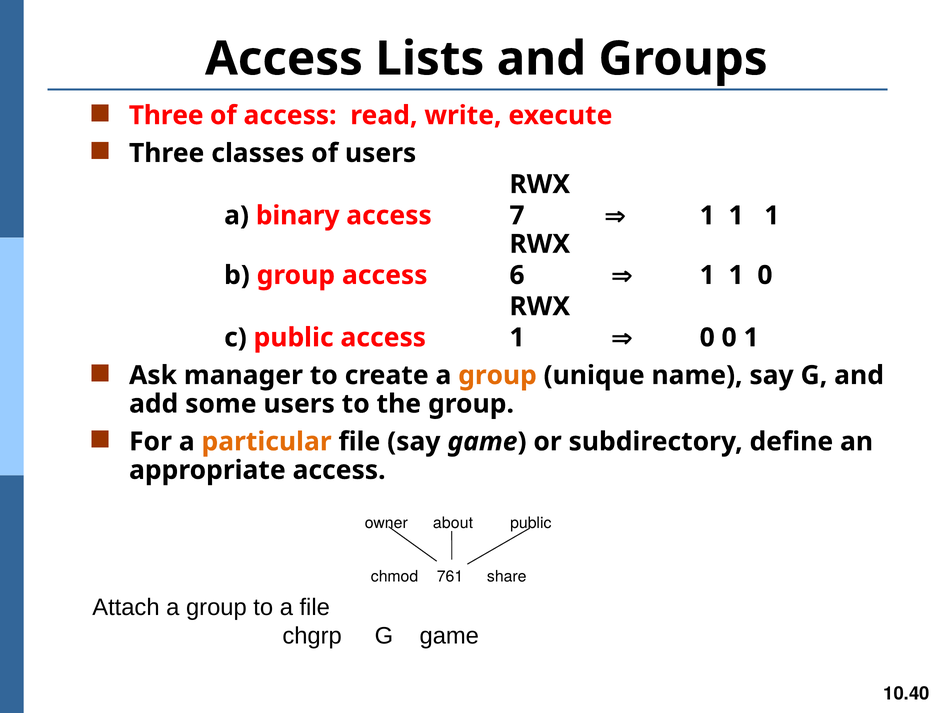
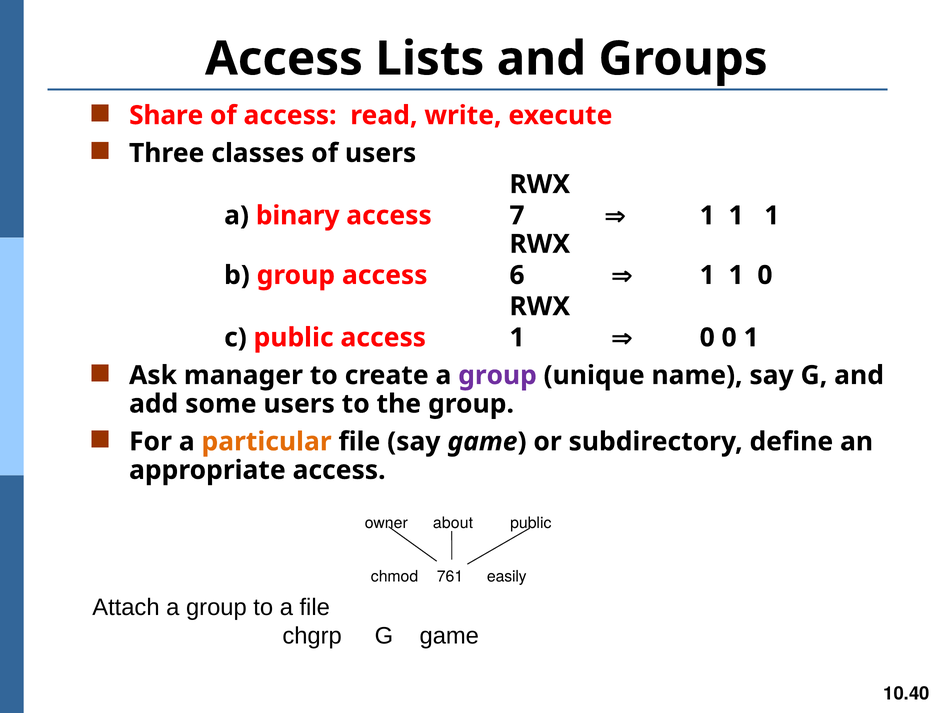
Three at (166, 115): Three -> Share
group at (497, 375) colour: orange -> purple
share: share -> easily
